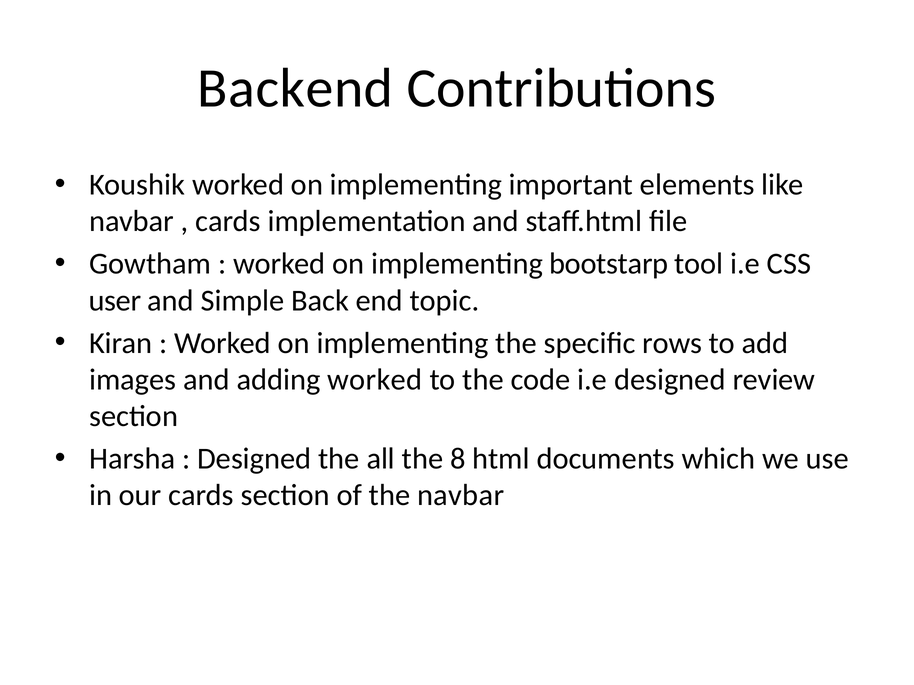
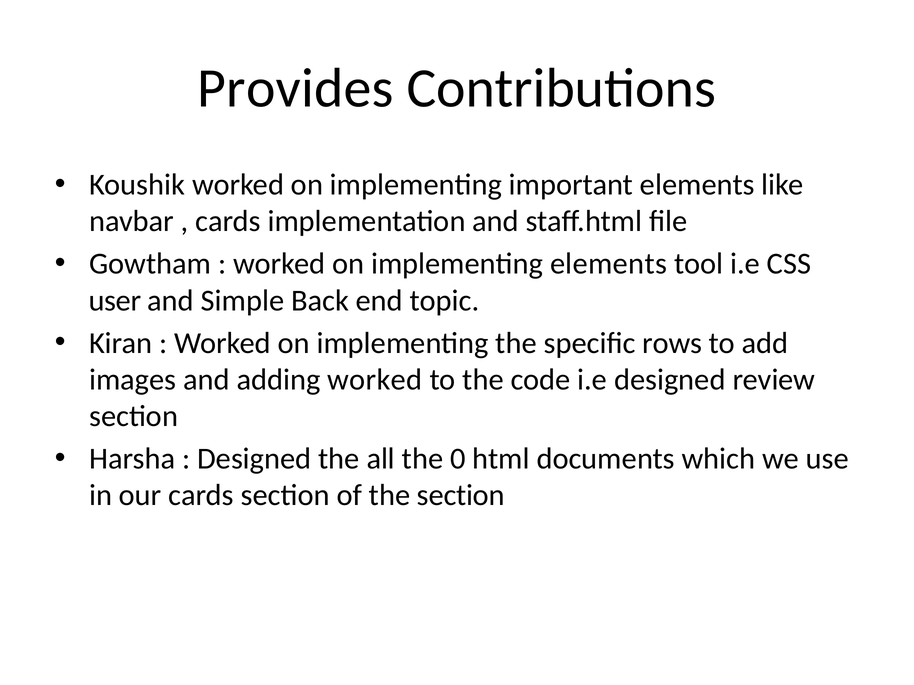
Backend: Backend -> Provides
implementing bootstarp: bootstarp -> elements
8: 8 -> 0
the navbar: navbar -> section
